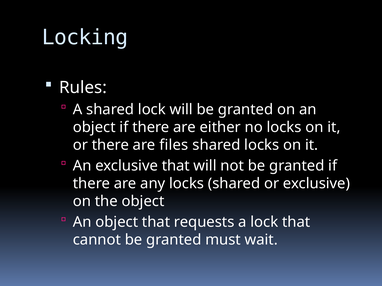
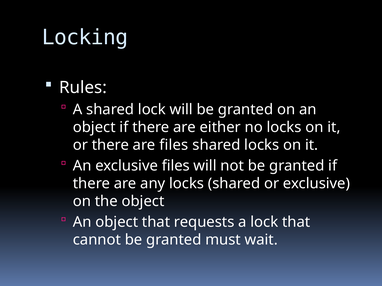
exclusive that: that -> files
